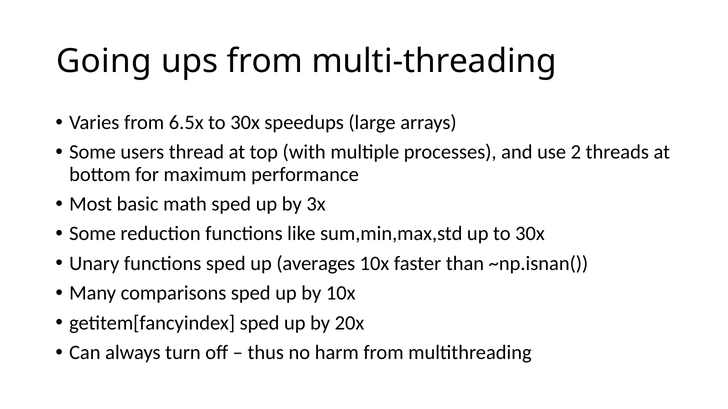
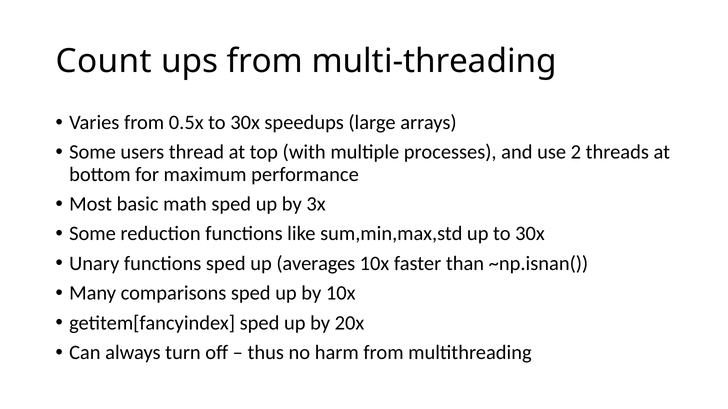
Going: Going -> Count
6.5x: 6.5x -> 0.5x
